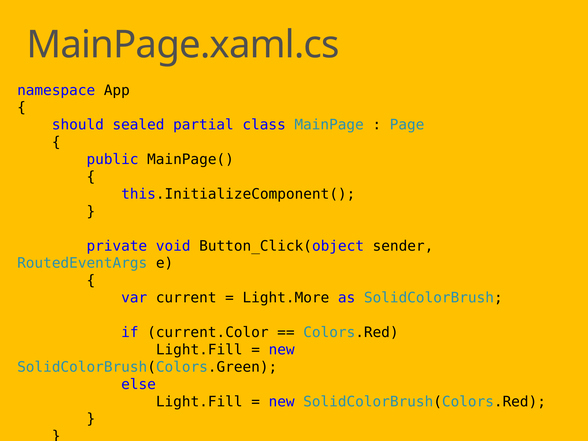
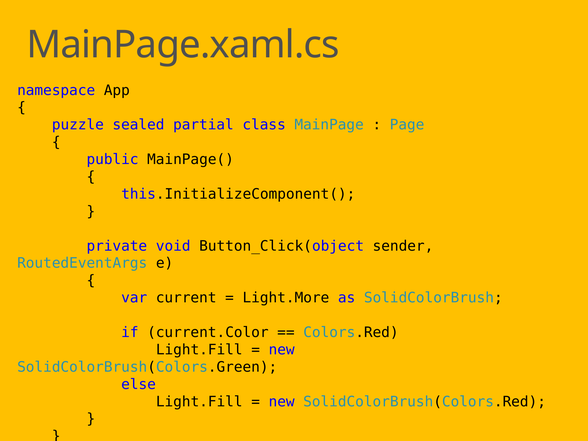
should: should -> puzzle
